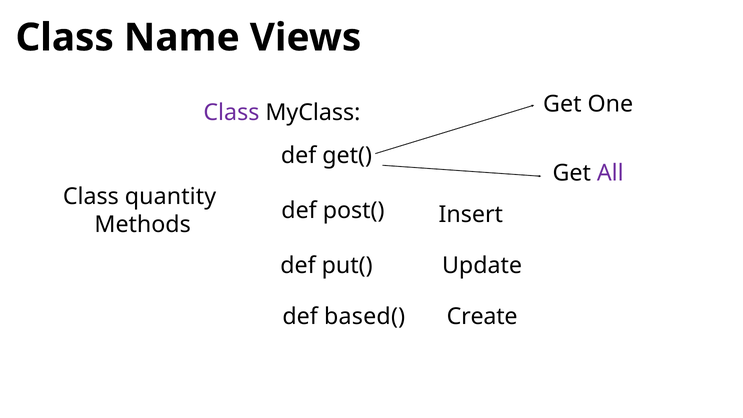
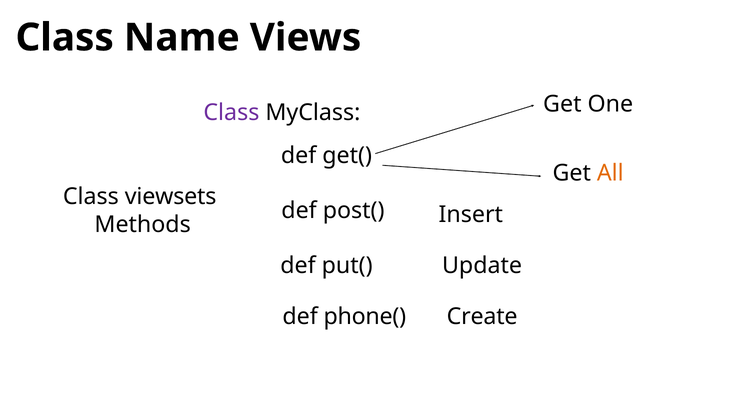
All colour: purple -> orange
quantity: quantity -> viewsets
based(: based( -> phone(
